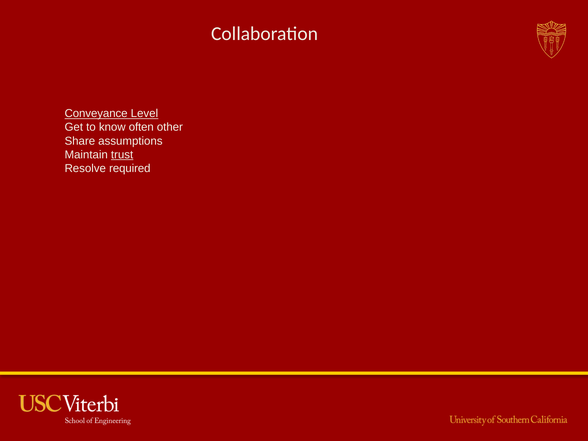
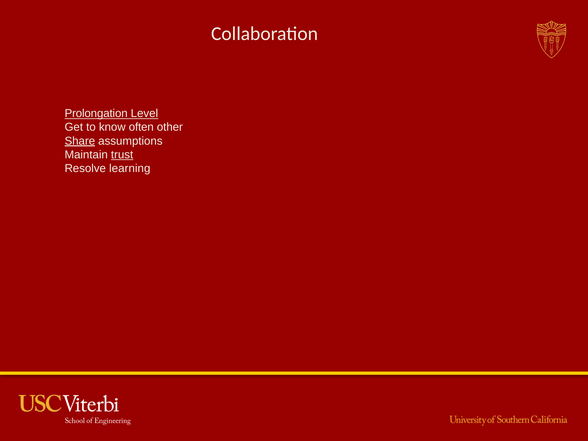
Conveyance: Conveyance -> Prolongation
Share underline: none -> present
required: required -> learning
